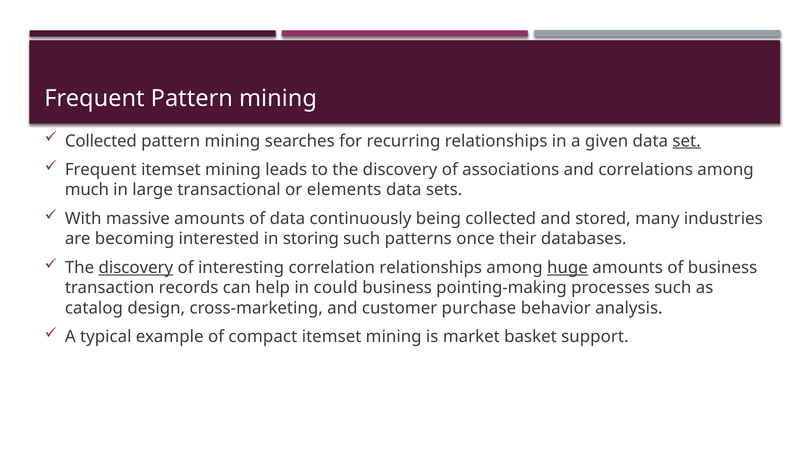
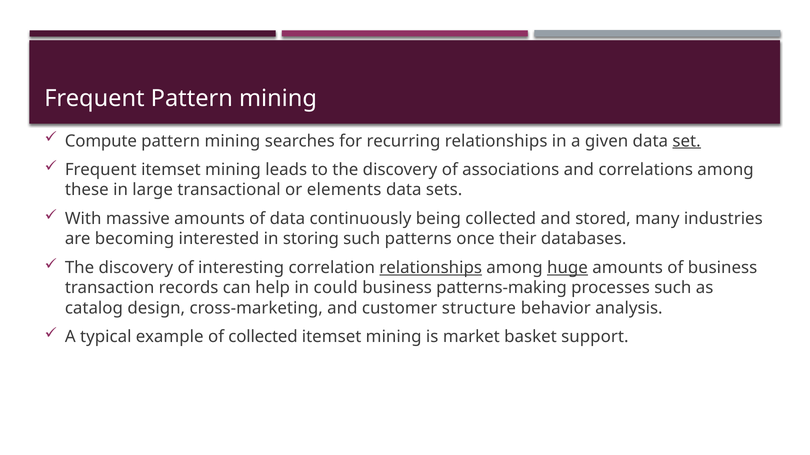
Collected at (101, 141): Collected -> Compute
much: much -> these
discovery at (136, 268) underline: present -> none
relationships at (431, 268) underline: none -> present
pointing-making: pointing-making -> patterns-making
purchase: purchase -> structure
of compact: compact -> collected
